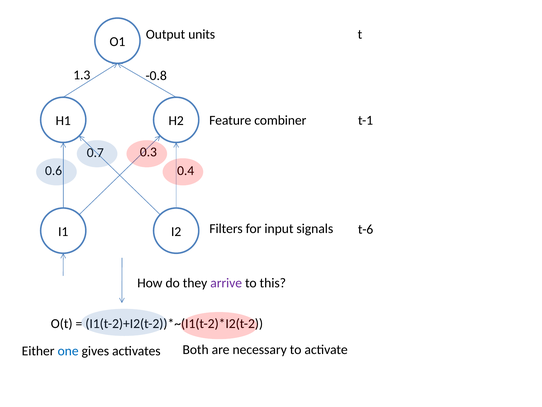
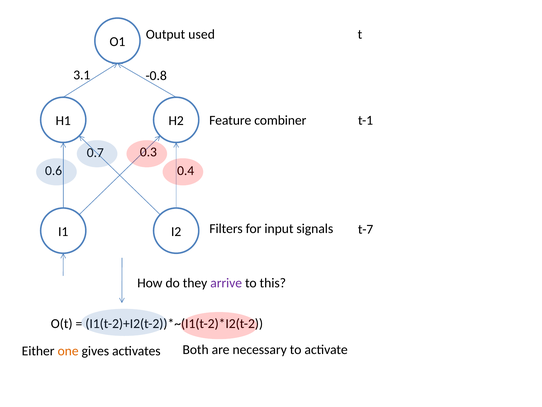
units: units -> used
1.3: 1.3 -> 3.1
t-6: t-6 -> t-7
one colour: blue -> orange
